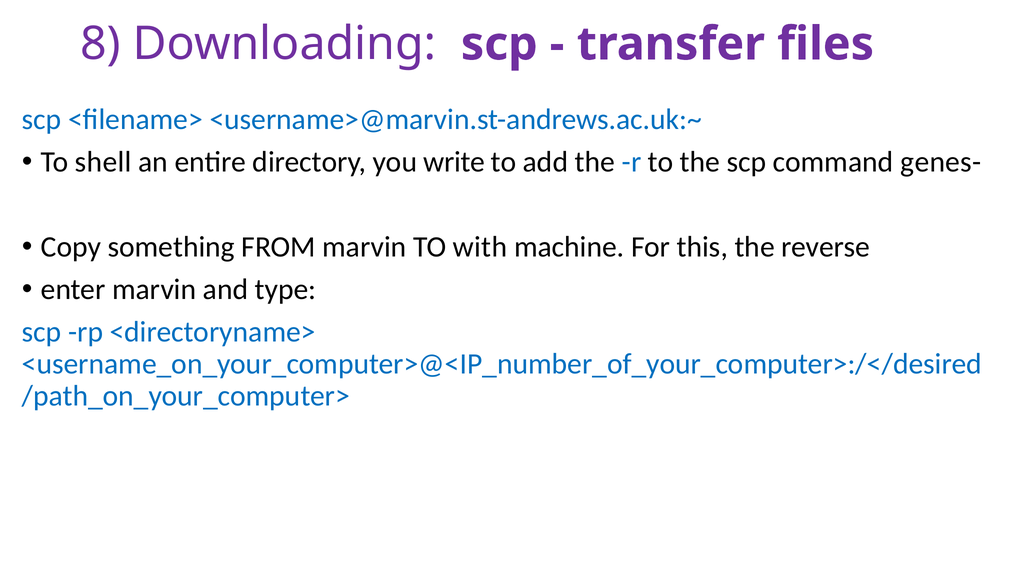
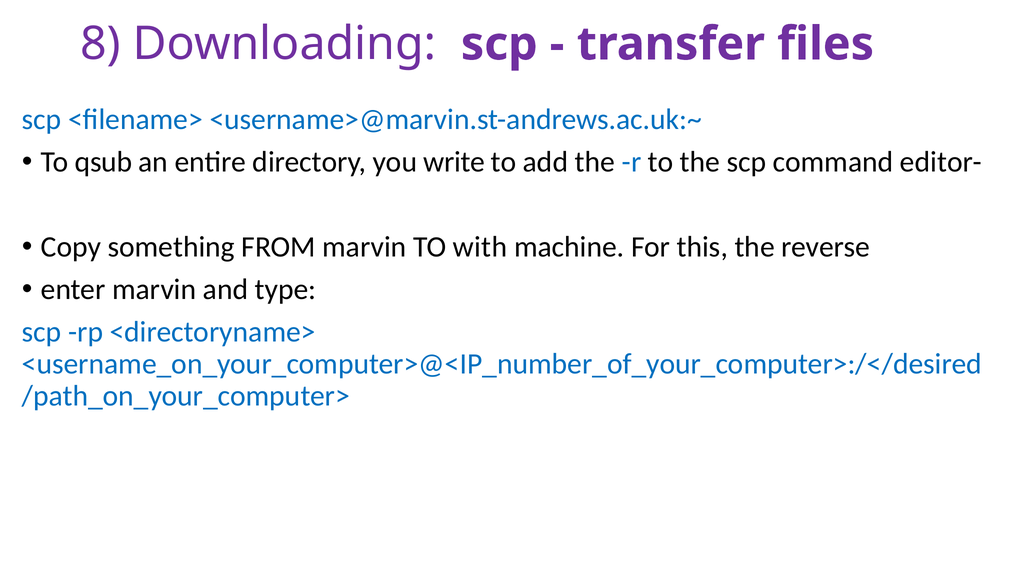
shell: shell -> qsub
genes-: genes- -> editor-
